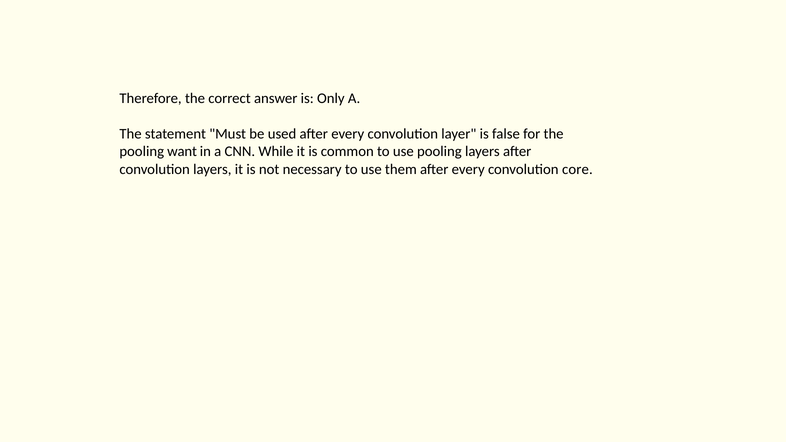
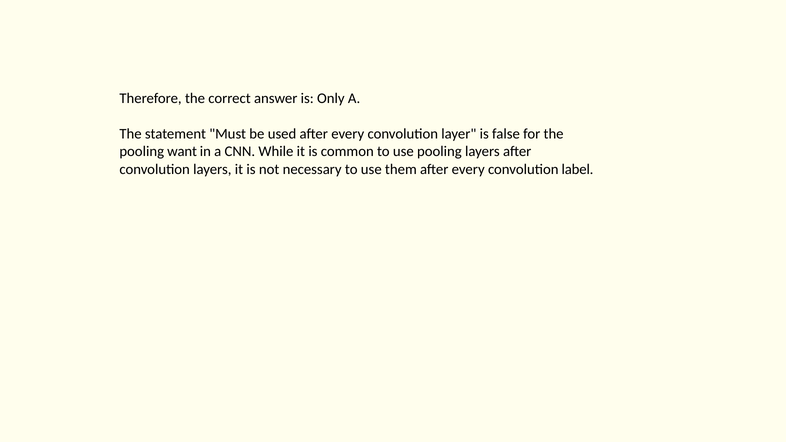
core: core -> label
